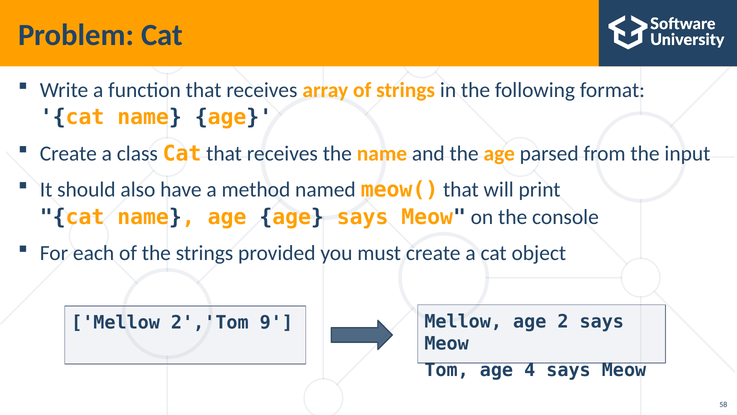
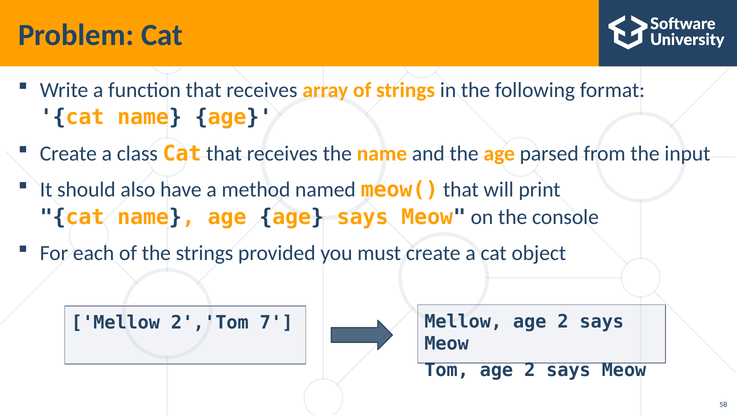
9: 9 -> 7
Tom age 4: 4 -> 2
